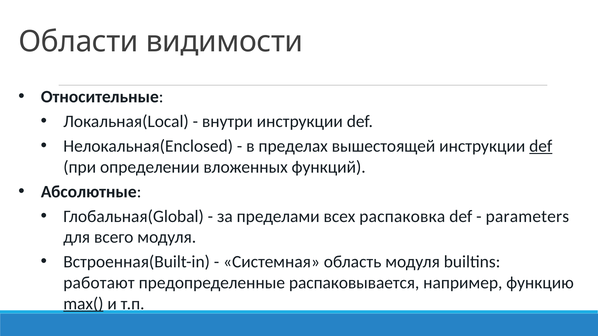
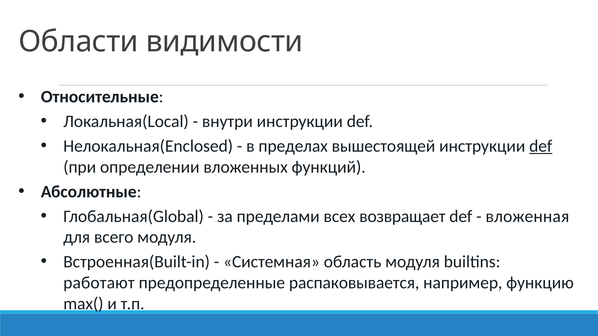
распаковка: распаковка -> возвращает
parameters: parameters -> вложенная
max( underline: present -> none
